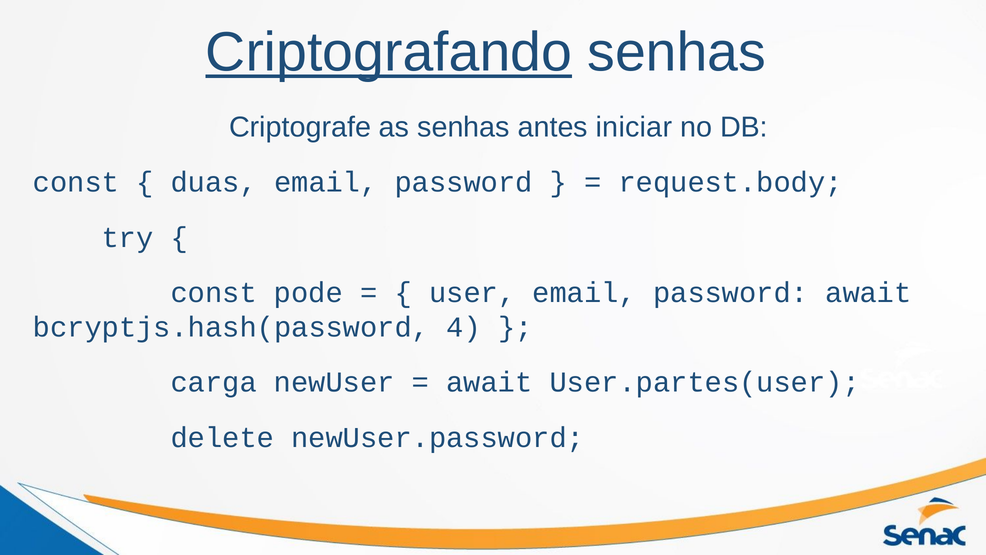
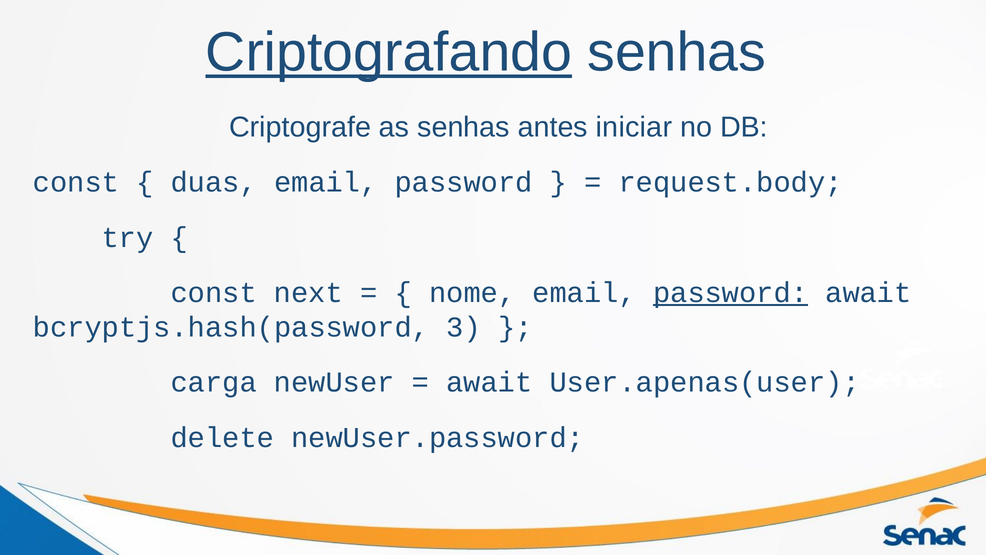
pode: pode -> next
user: user -> nome
password at (731, 293) underline: none -> present
4: 4 -> 3
User.partes(user: User.partes(user -> User.apenas(user
